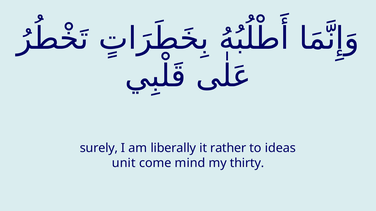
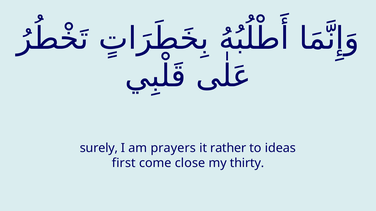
liberally: liberally -> prayers
unit: unit -> first
mind: mind -> close
